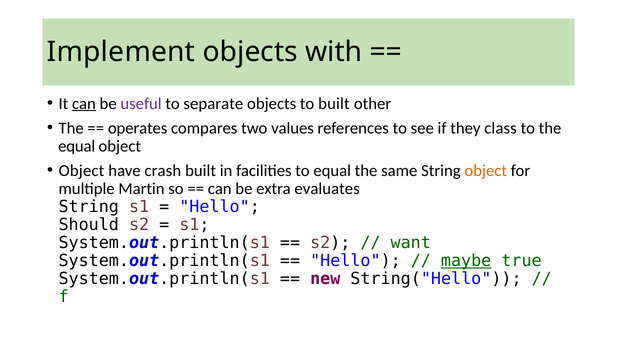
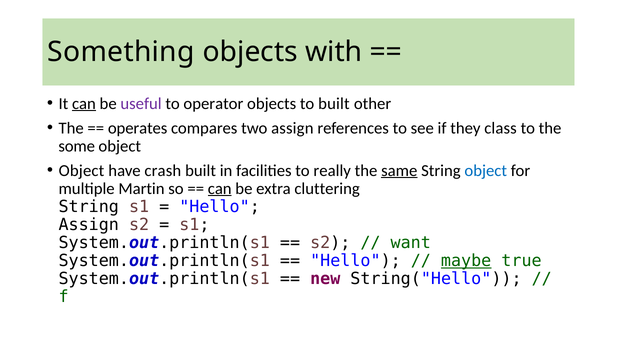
Implement: Implement -> Something
separate: separate -> operator
two values: values -> assign
equal at (77, 146): equal -> some
to equal: equal -> really
same underline: none -> present
object at (486, 171) colour: orange -> blue
can at (220, 189) underline: none -> present
evaluates: evaluates -> cluttering
Should at (89, 225): Should -> Assign
